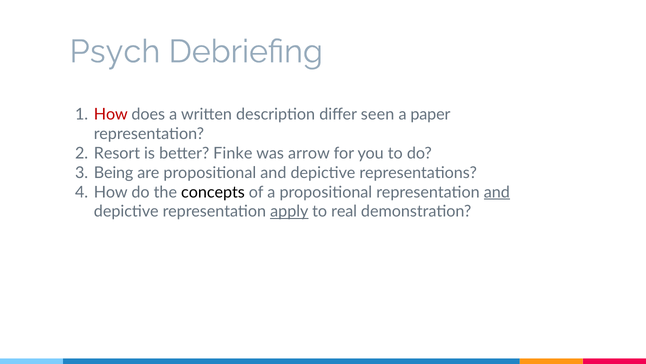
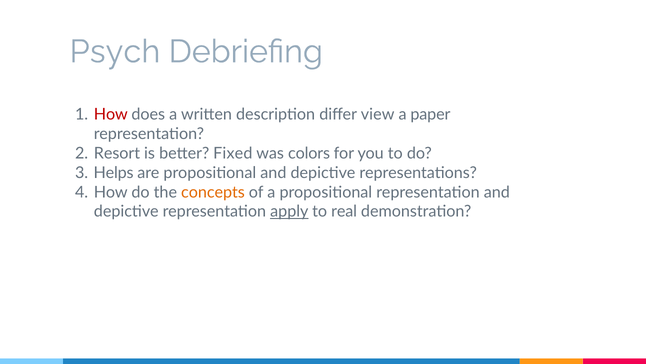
seen: seen -> view
Finke: Finke -> Fixed
arrow: arrow -> colors
Being: Being -> Helps
concepts colour: black -> orange
and at (497, 192) underline: present -> none
